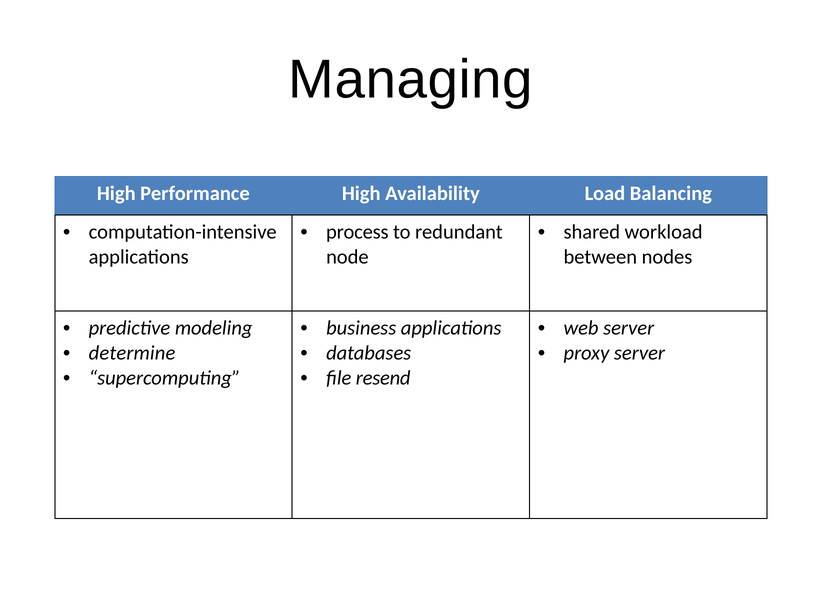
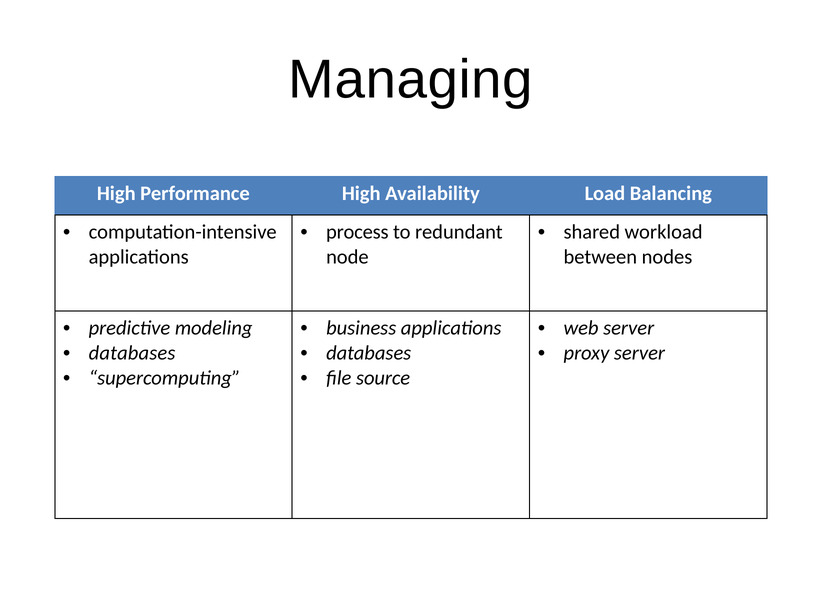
determine at (132, 353): determine -> databases
resend: resend -> source
